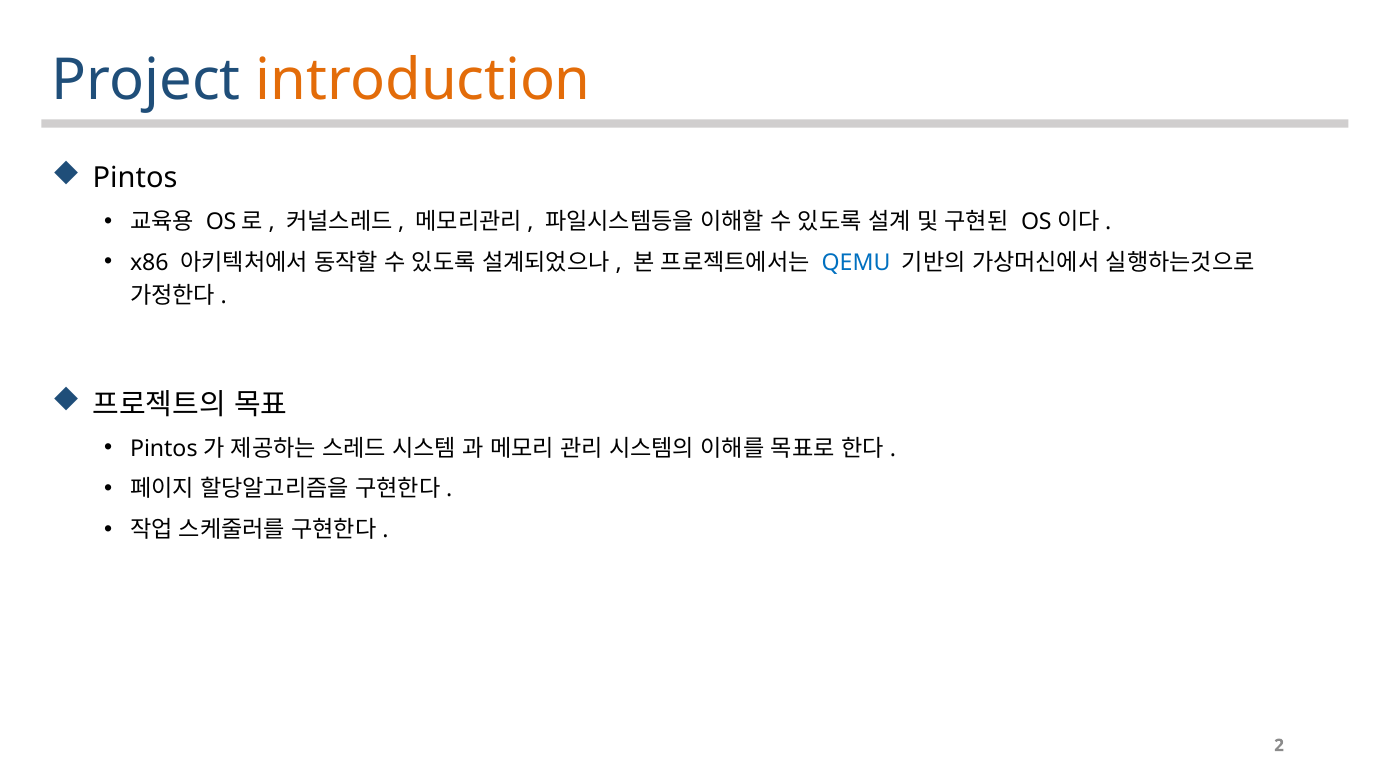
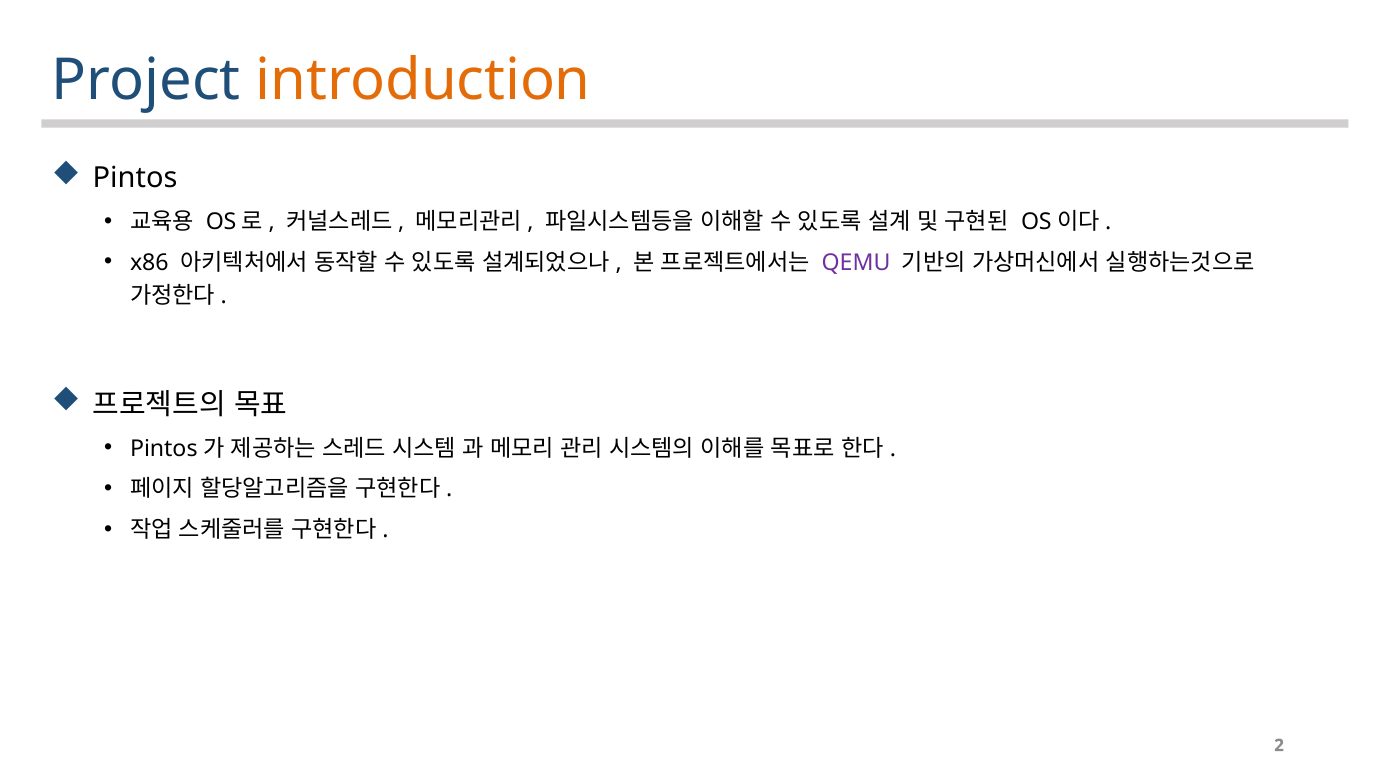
QEMU colour: blue -> purple
